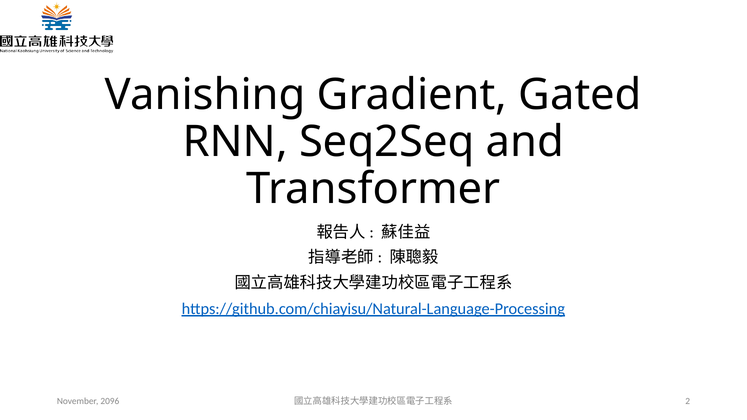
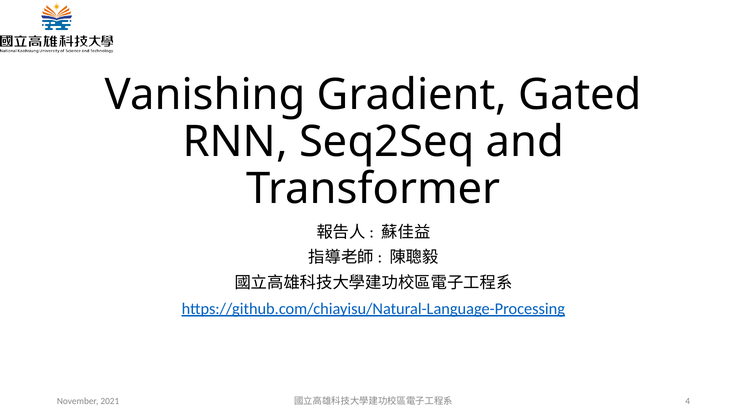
2096: 2096 -> 2021
2: 2 -> 4
